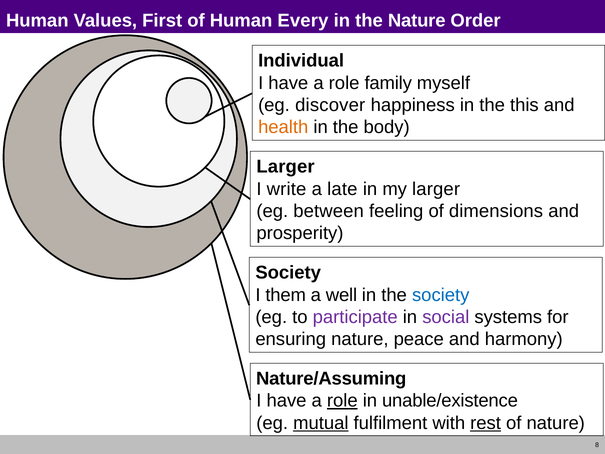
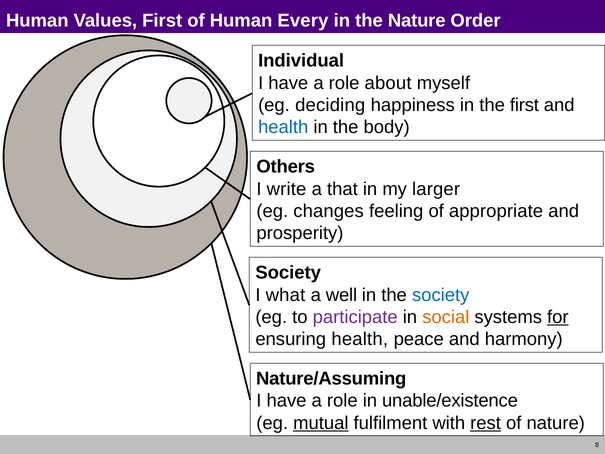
family: family -> about
discover: discover -> deciding
the this: this -> first
health at (283, 127) colour: orange -> blue
Larger at (286, 167): Larger -> Others
late: late -> that
between: between -> changes
dimensions: dimensions -> appropriate
them: them -> what
social colour: purple -> orange
for underline: none -> present
ensuring nature: nature -> health
role at (342, 401) underline: present -> none
